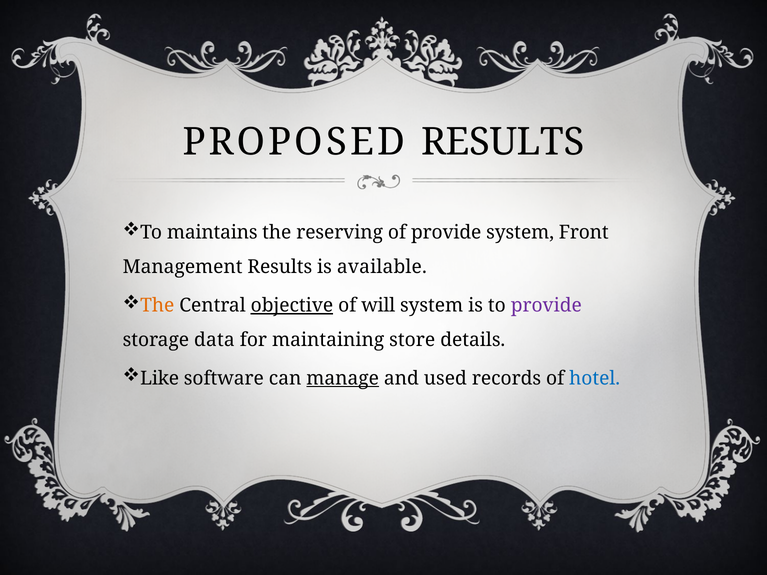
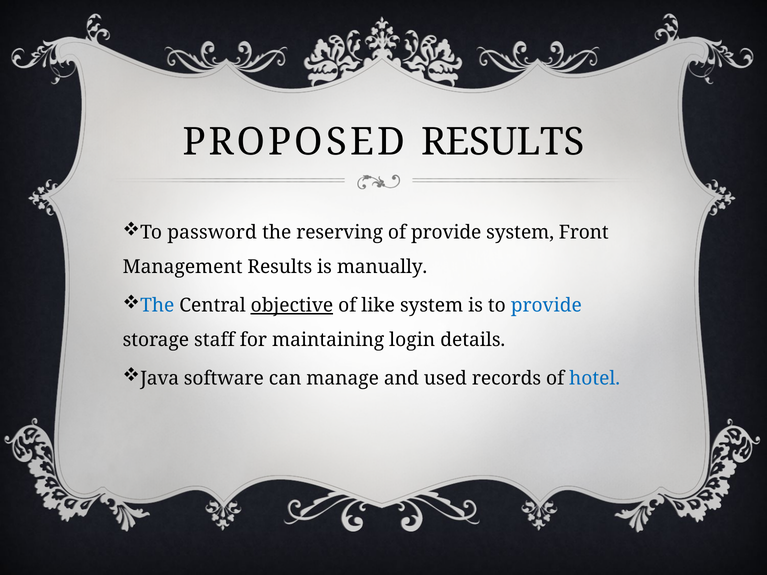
maintains: maintains -> password
available: available -> manually
The at (157, 306) colour: orange -> blue
will: will -> like
provide at (546, 306) colour: purple -> blue
data: data -> staff
store: store -> login
Like: Like -> Java
manage underline: present -> none
